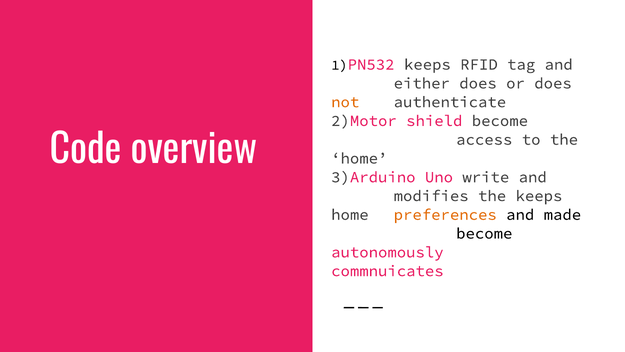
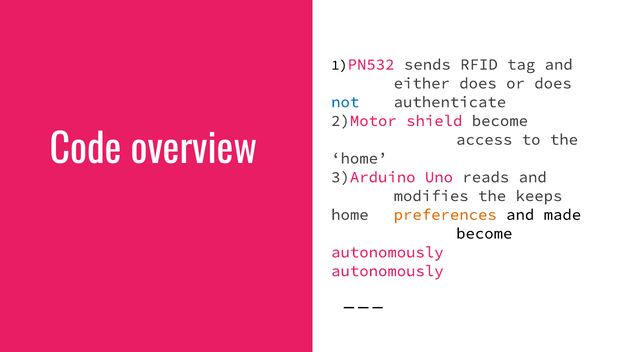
1)PN532 keeps: keeps -> sends
not colour: orange -> blue
write: write -> reads
commnuicates at (387, 271): commnuicates -> autonomously
